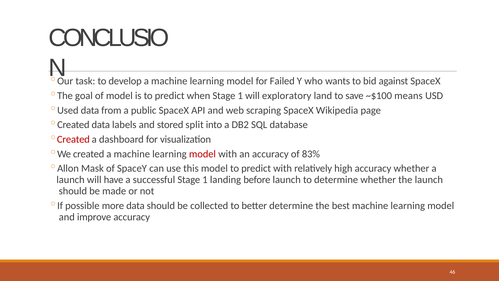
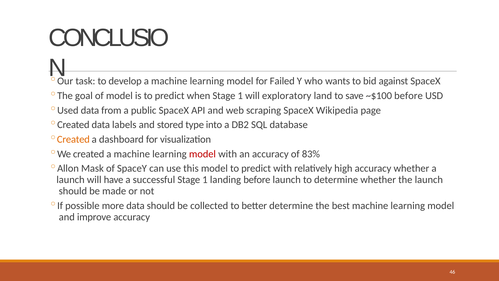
~$100 means: means -> before
split: split -> type
Created at (73, 139) colour: red -> orange
